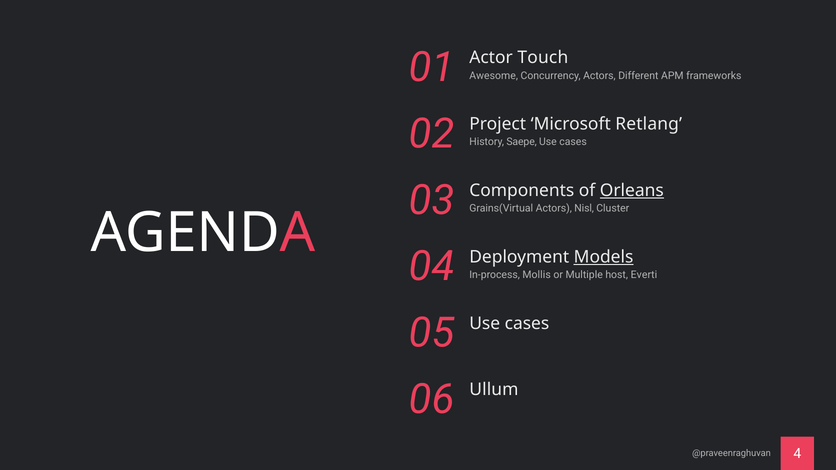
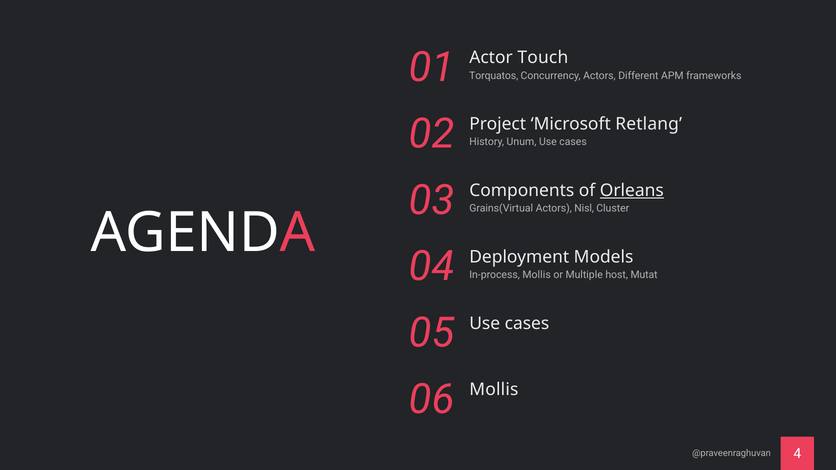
Awesome: Awesome -> Torquatos
Saepe: Saepe -> Unum
Everti: Everti -> Mutat
Models underline: present -> none
Ullum at (494, 390): Ullum -> Mollis
